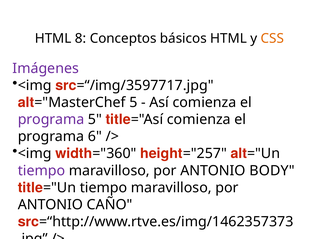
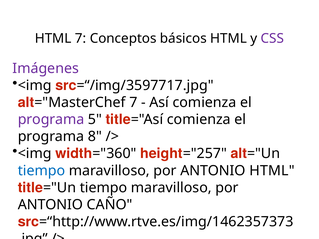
HTML 8: 8 -> 7
CSS colour: orange -> purple
5 at (133, 103): 5 -> 7
6: 6 -> 8
tiempo at (41, 171) colour: purple -> blue
ANTONIO BODY: BODY -> HTML
